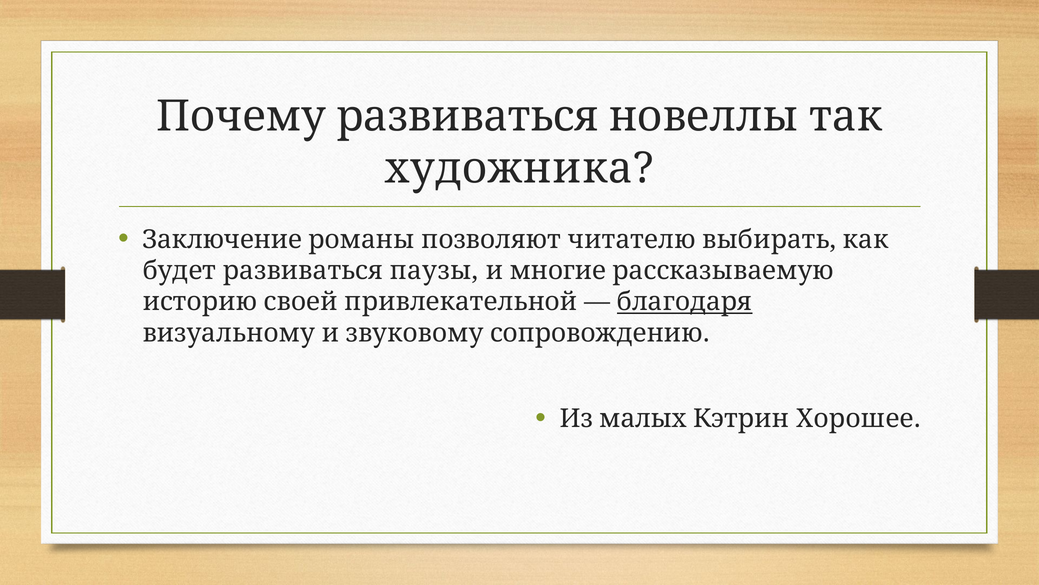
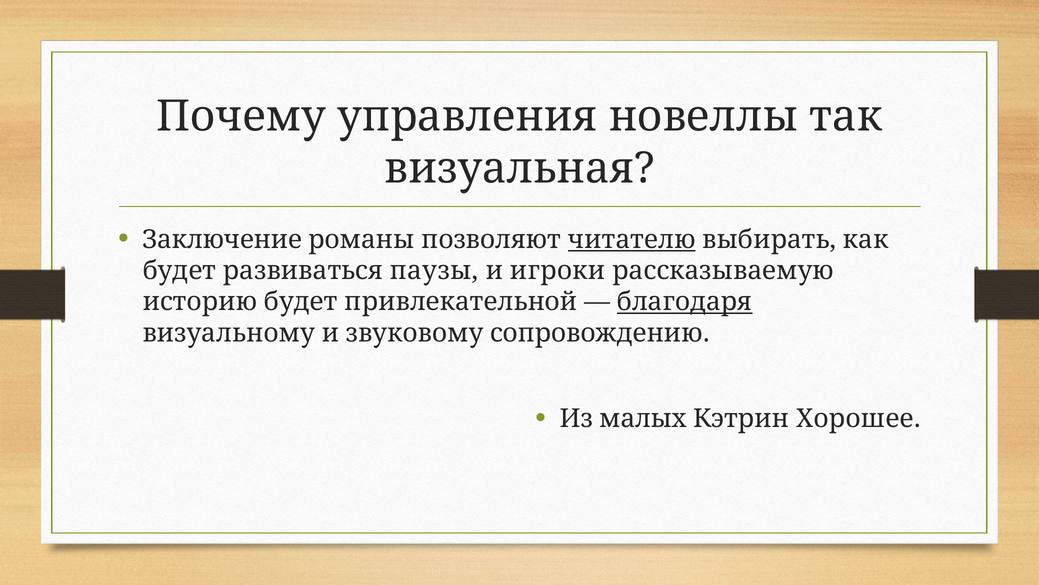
Почему развиваться: развиваться -> управления
художника: художника -> визуальная
читателю underline: none -> present
многие: многие -> игроки
историю своей: своей -> будет
